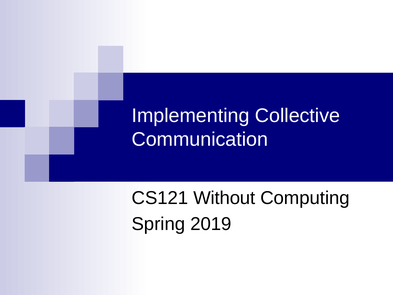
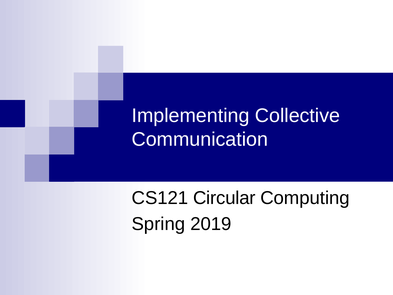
Without: Without -> Circular
